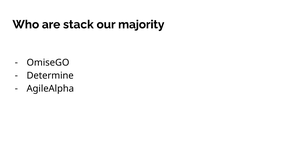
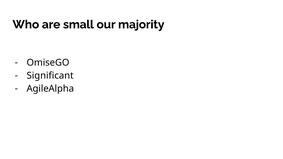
stack: stack -> small
Determine: Determine -> Significant
